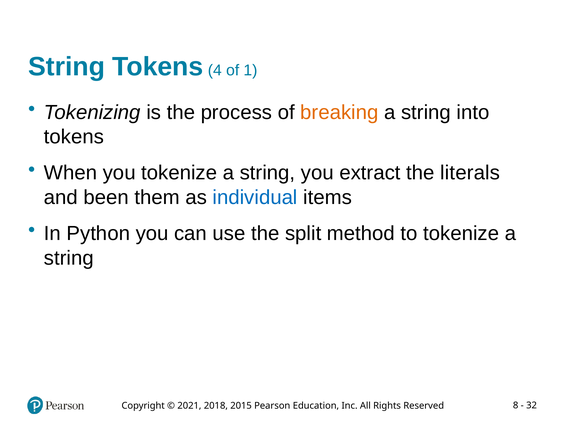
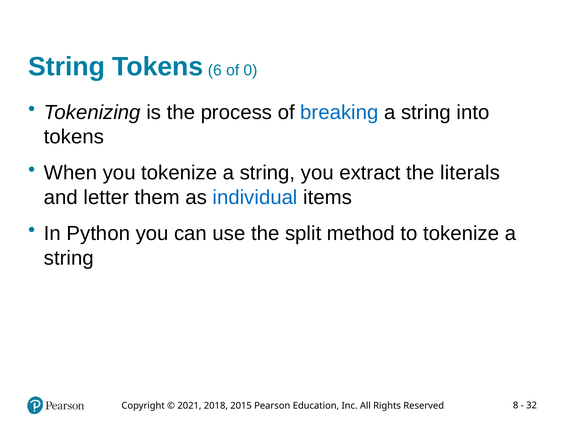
4: 4 -> 6
1: 1 -> 0
breaking colour: orange -> blue
been: been -> letter
